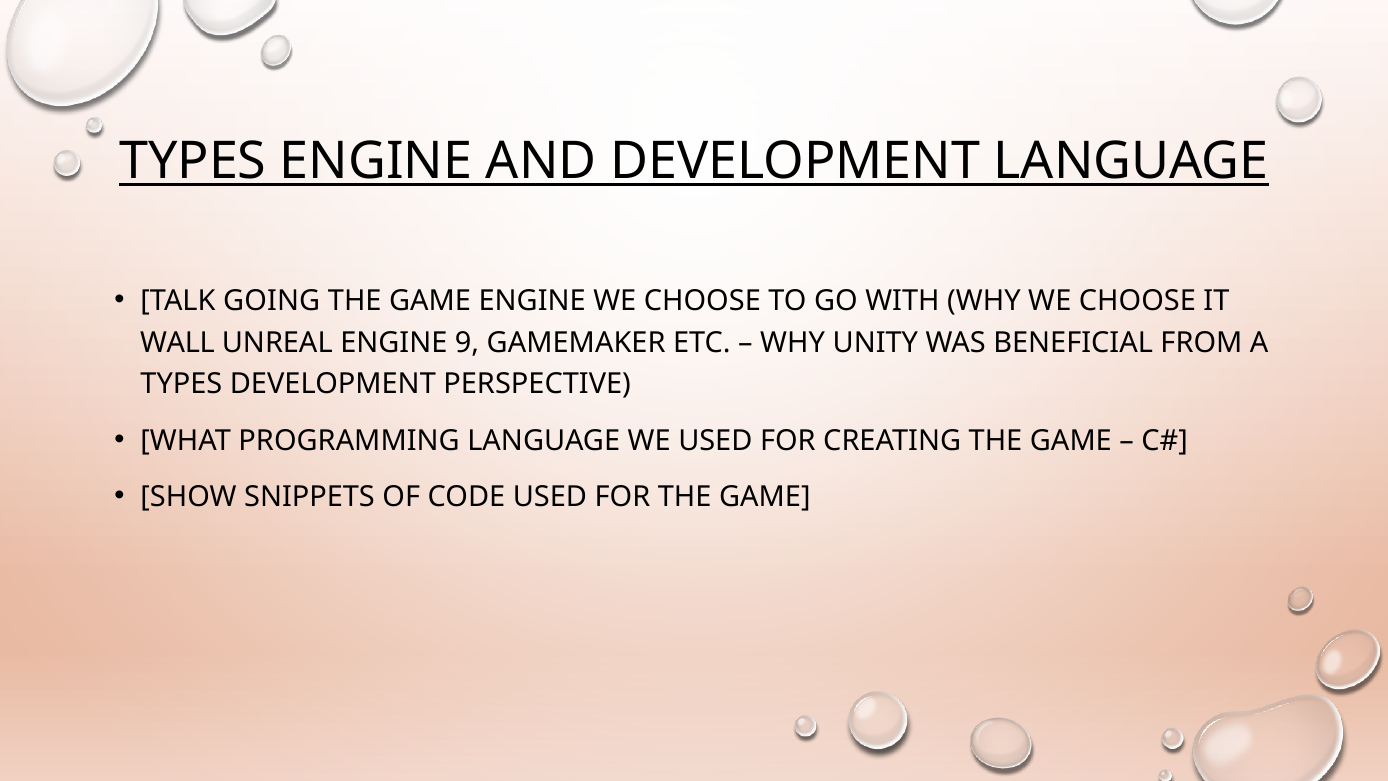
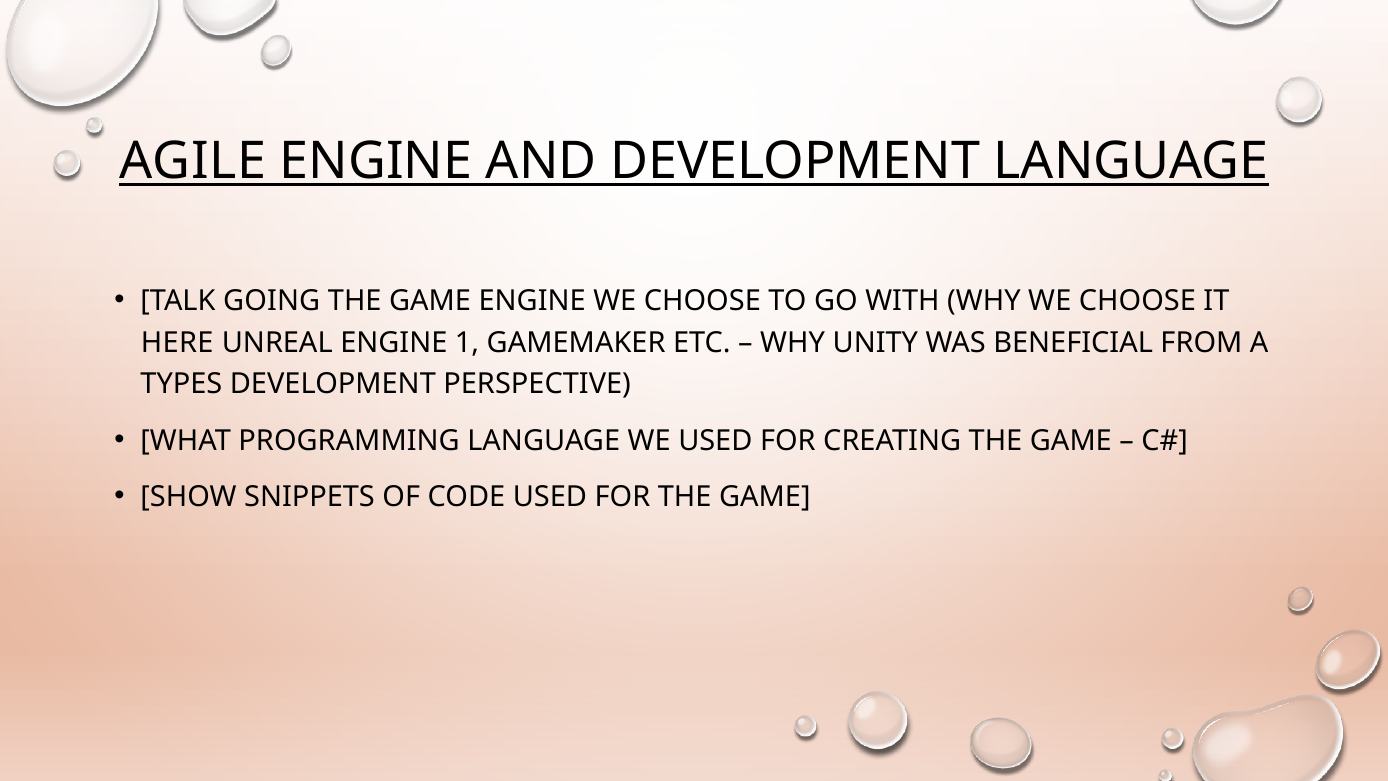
TYPES at (193, 161): TYPES -> AGILE
WALL: WALL -> HERE
9: 9 -> 1
